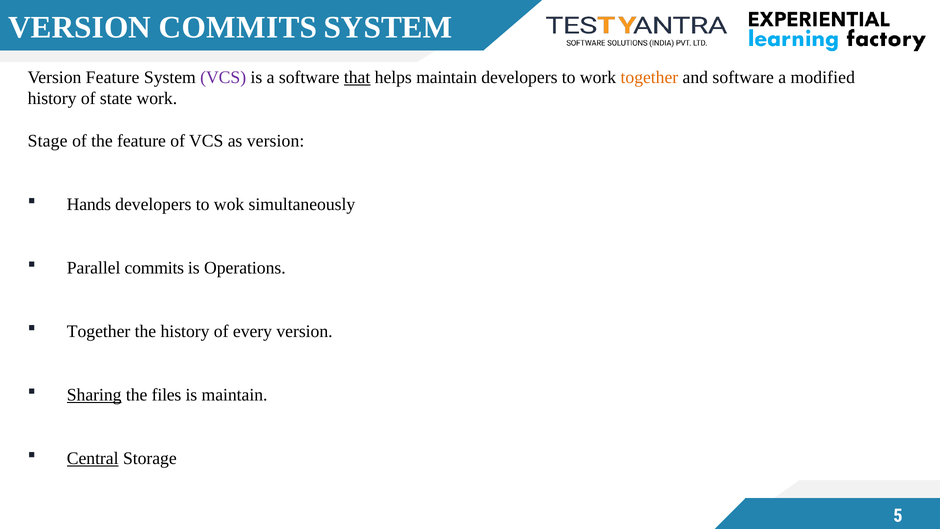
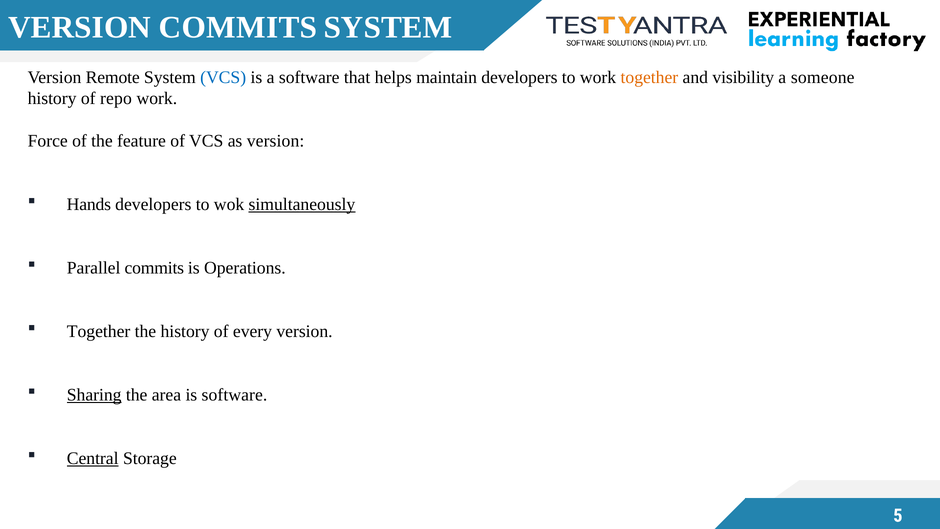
Version Feature: Feature -> Remote
VCS at (223, 77) colour: purple -> blue
that underline: present -> none
and software: software -> visibility
modified: modified -> someone
state: state -> repo
Stage: Stage -> Force
simultaneously underline: none -> present
files: files -> area
is maintain: maintain -> software
